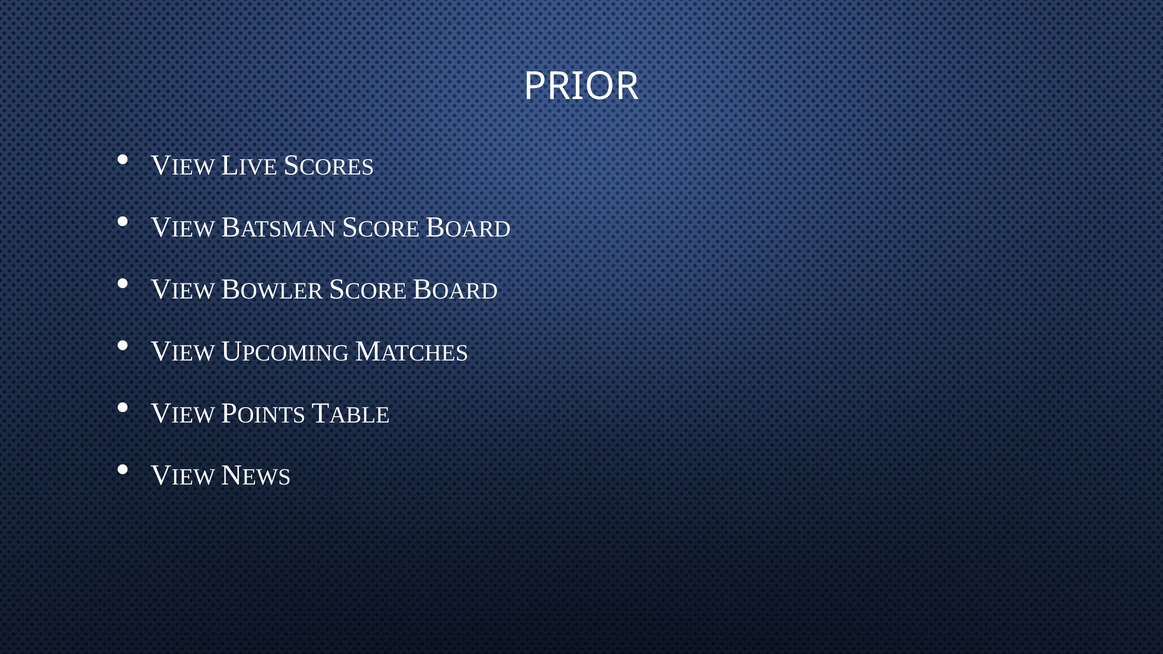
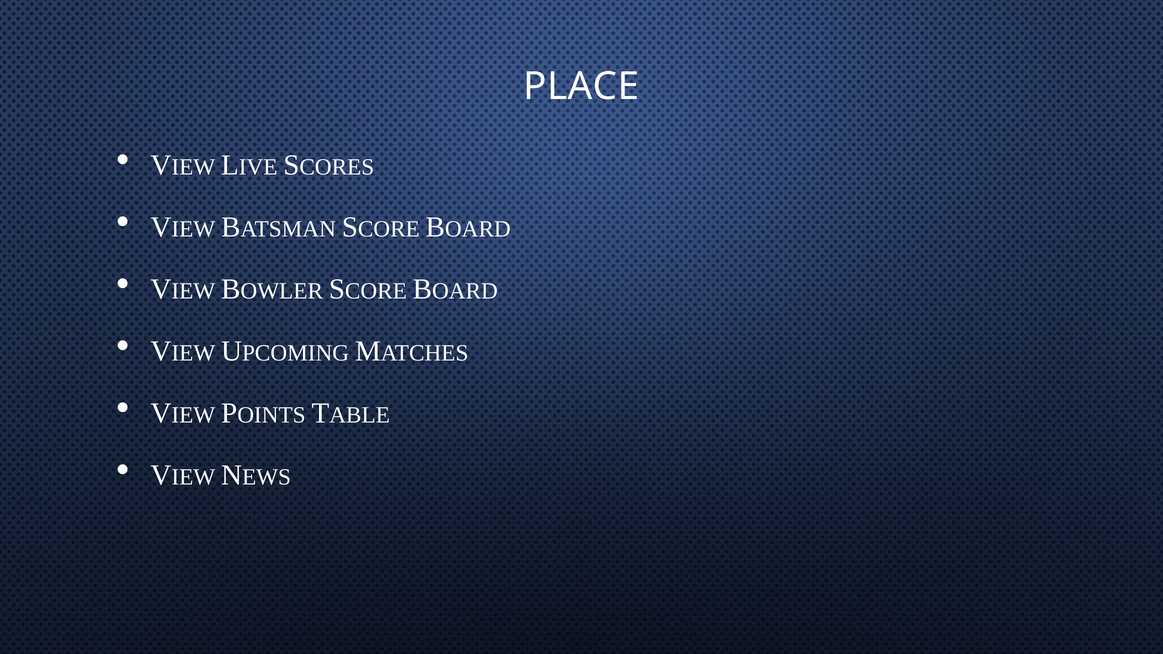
PRIOR: PRIOR -> PLACE
